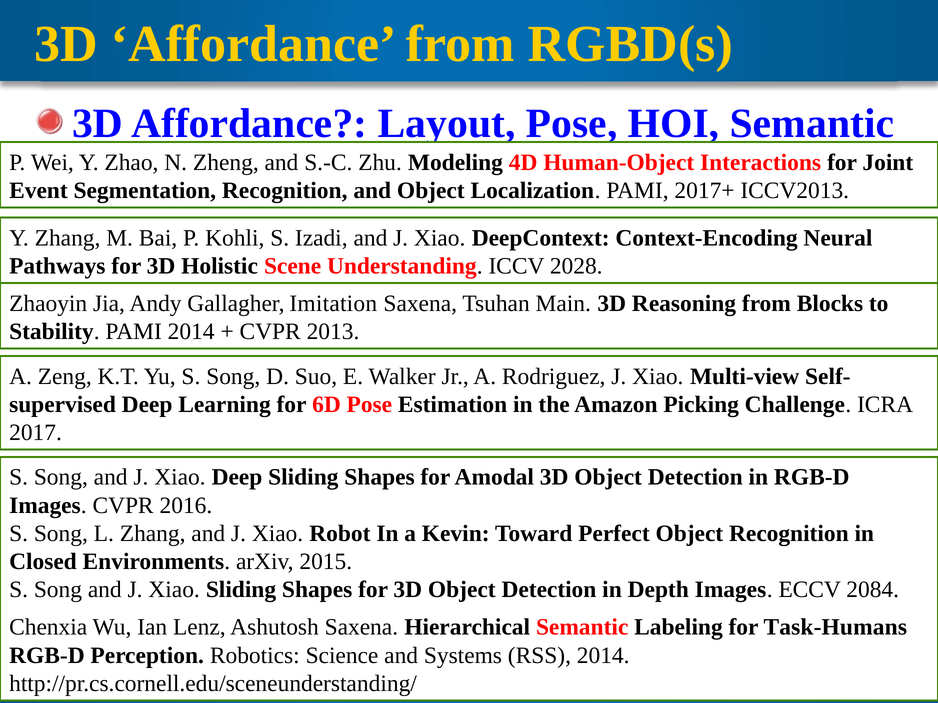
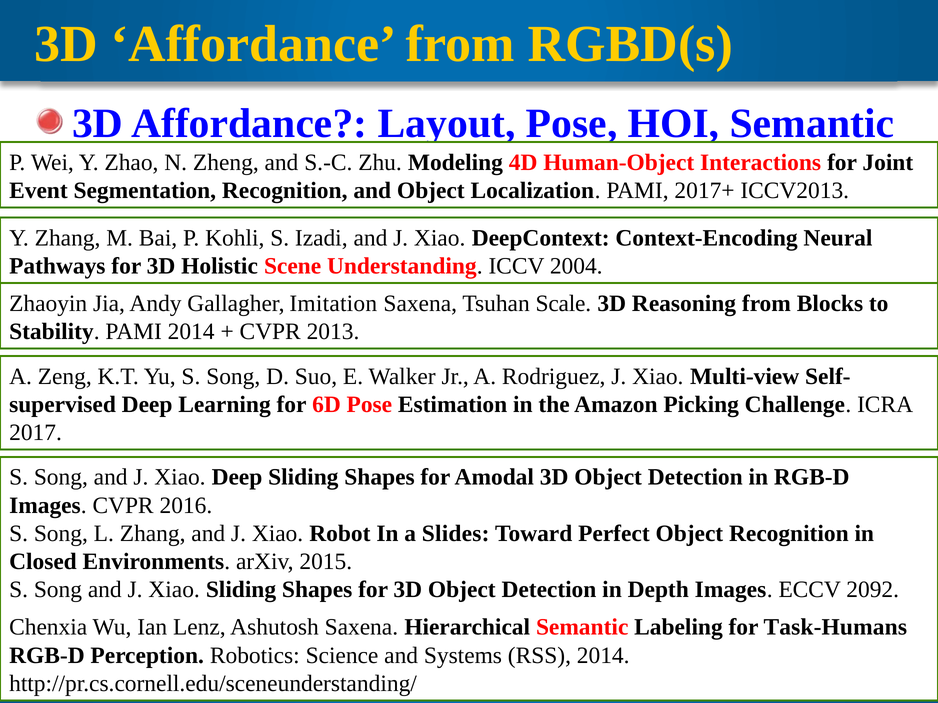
2028: 2028 -> 2004
Main: Main -> Scale
Kevin: Kevin -> Slides
2084: 2084 -> 2092
